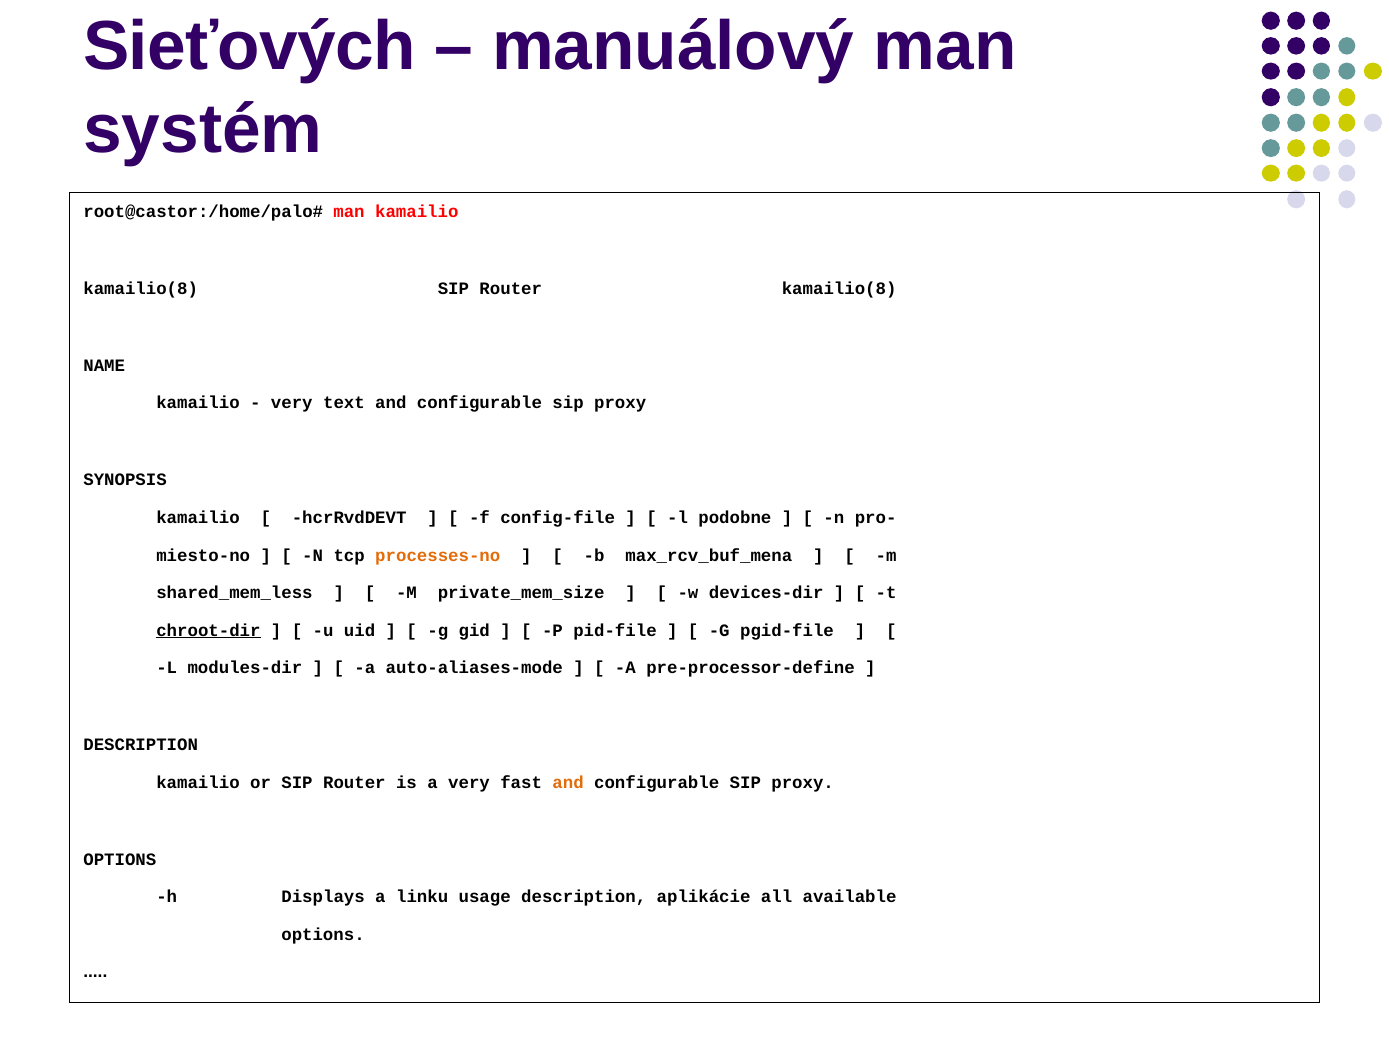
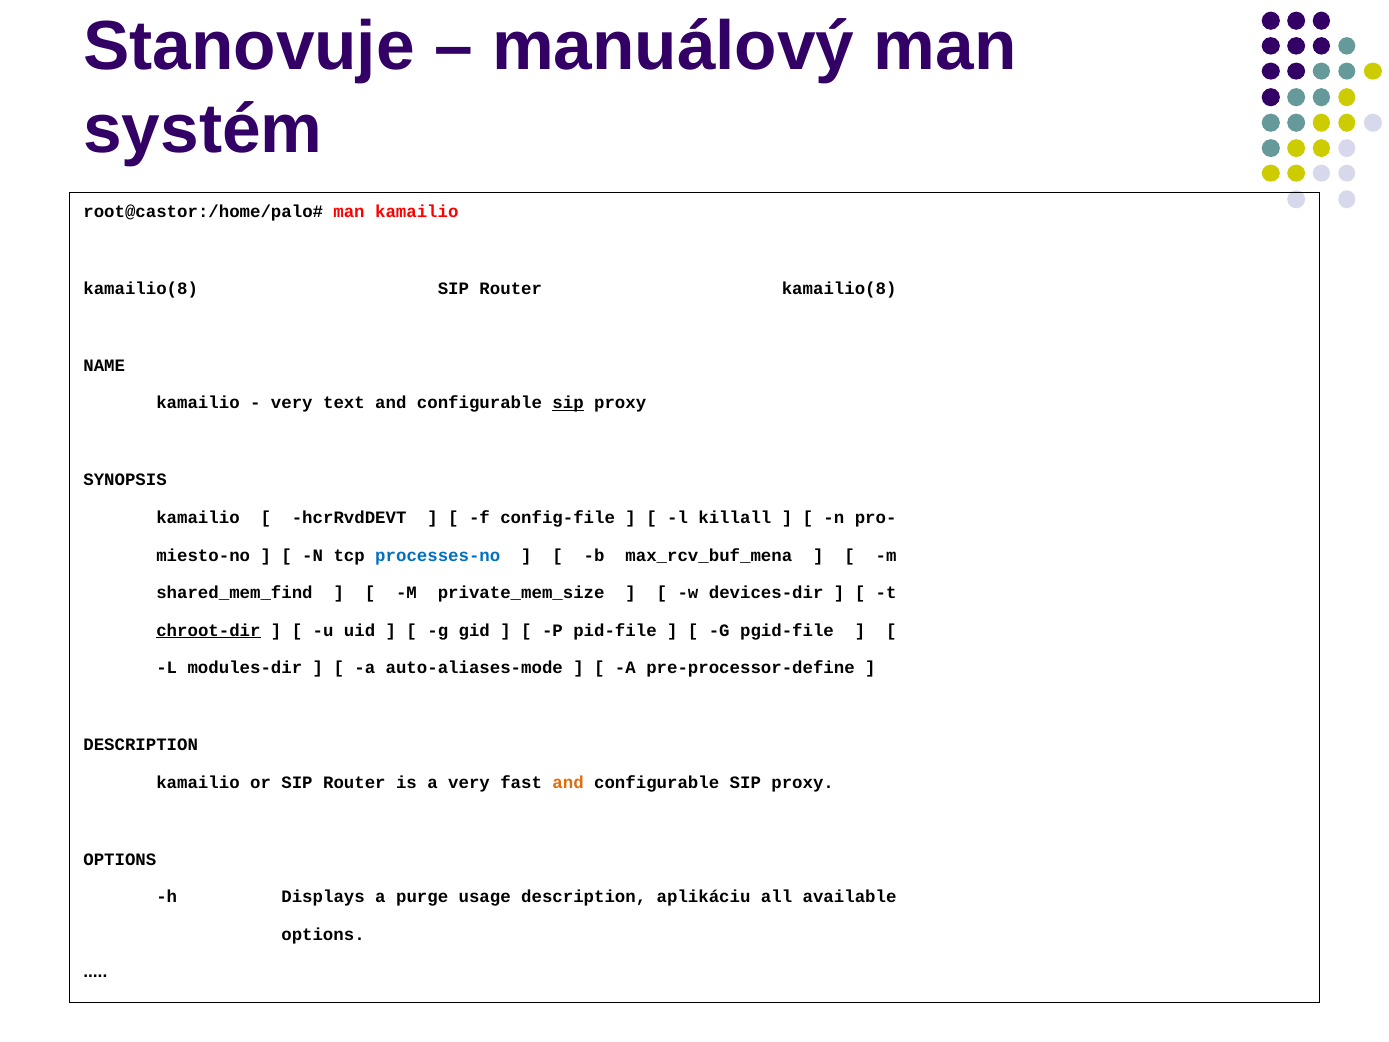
Sieťových: Sieťových -> Stanovuje
sip at (568, 403) underline: none -> present
podobne: podobne -> killall
processes-no colour: orange -> blue
shared_mem_less: shared_mem_less -> shared_mem_find
linku: linku -> purge
aplikácie: aplikácie -> aplikáciu
